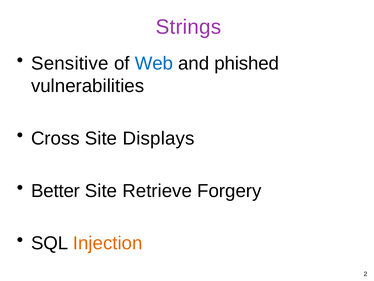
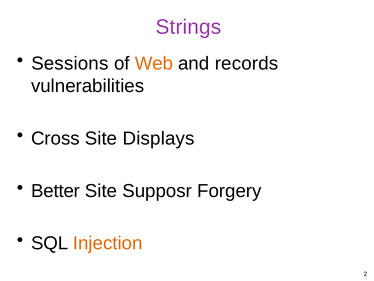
Sensitive: Sensitive -> Sessions
Web colour: blue -> orange
phished: phished -> records
Retrieve: Retrieve -> Supposr
